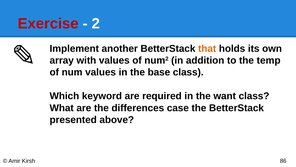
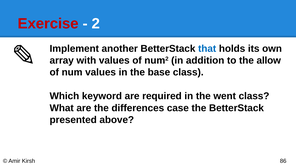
that colour: orange -> blue
temp: temp -> allow
want: want -> went
